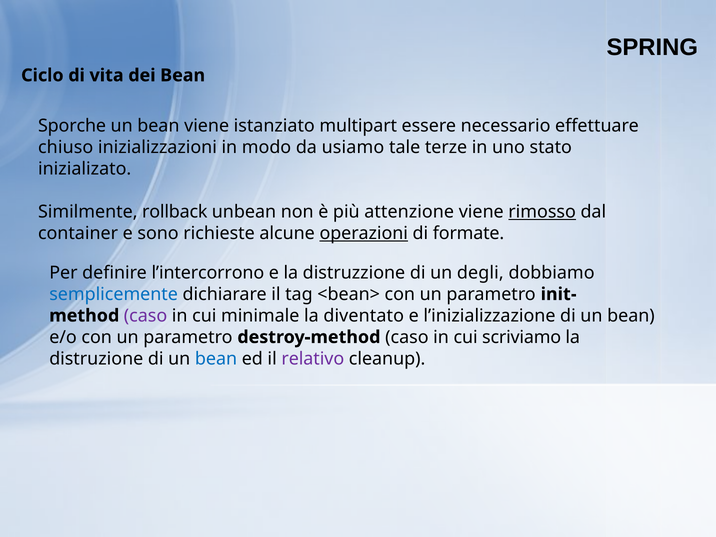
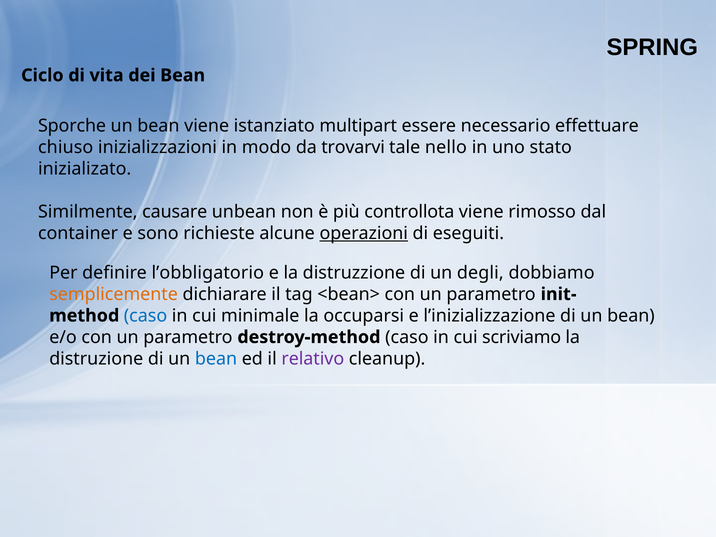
usiamo: usiamo -> trovarvi
terze: terze -> nello
rollback: rollback -> causare
attenzione: attenzione -> controllota
rimosso underline: present -> none
formate: formate -> eseguiti
l’intercorrono: l’intercorrono -> l’obbligatorio
semplicemente colour: blue -> orange
caso at (146, 316) colour: purple -> blue
diventato: diventato -> occuparsi
